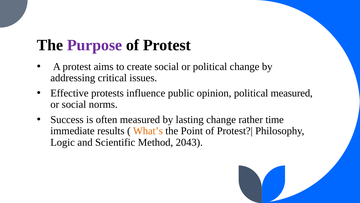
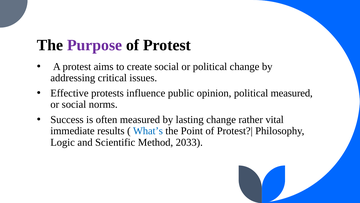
time: time -> vital
What’s colour: orange -> blue
2043: 2043 -> 2033
